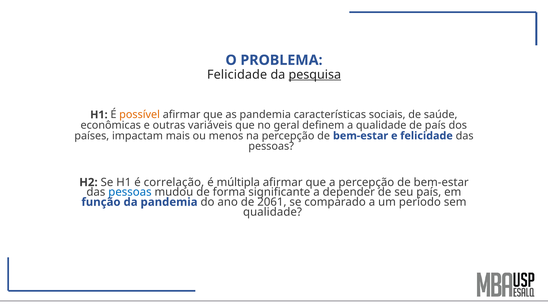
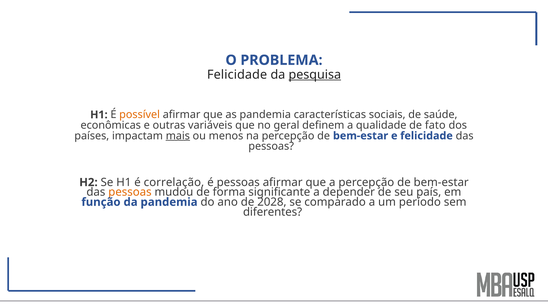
de país: país -> fato
mais underline: none -> present
é múltipla: múltipla -> pessoas
pessoas at (130, 192) colour: blue -> orange
2061: 2061 -> 2028
qualidade at (272, 212): qualidade -> diferentes
